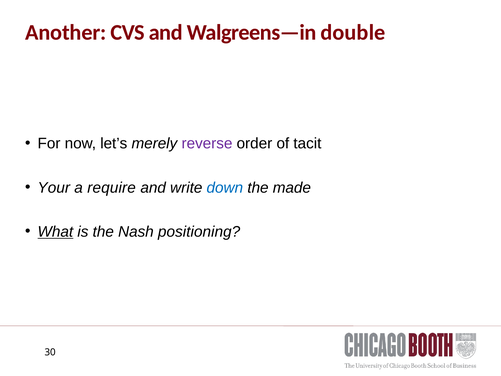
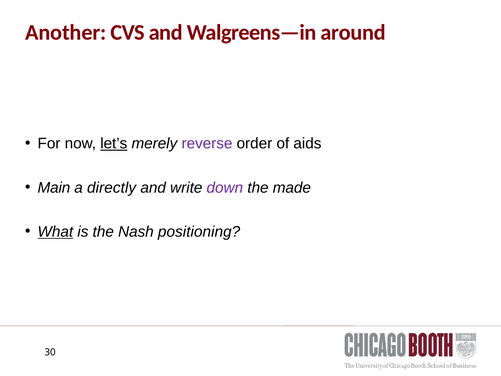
double: double -> around
let’s underline: none -> present
tacit: tacit -> aids
Your: Your -> Main
require: require -> directly
down colour: blue -> purple
